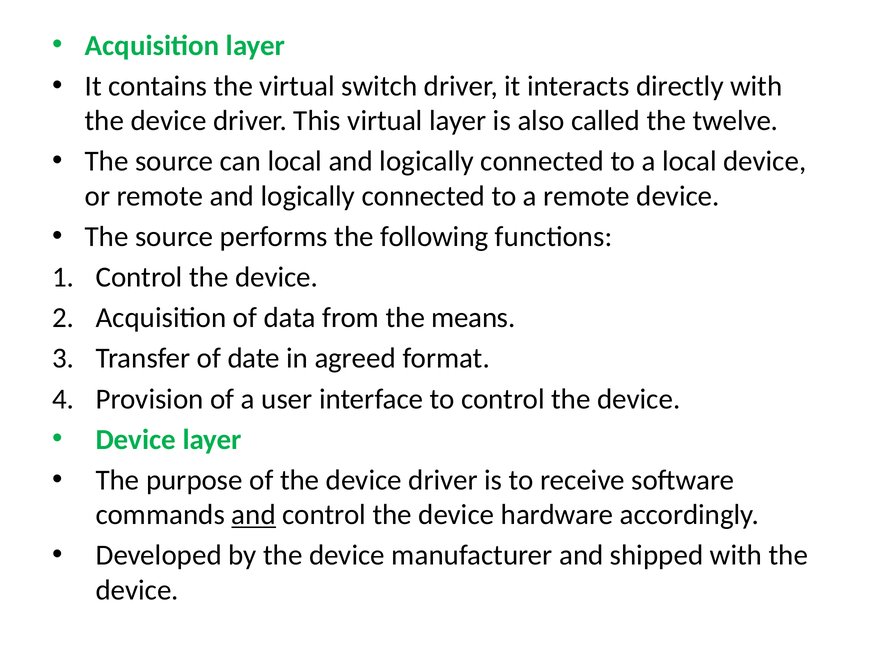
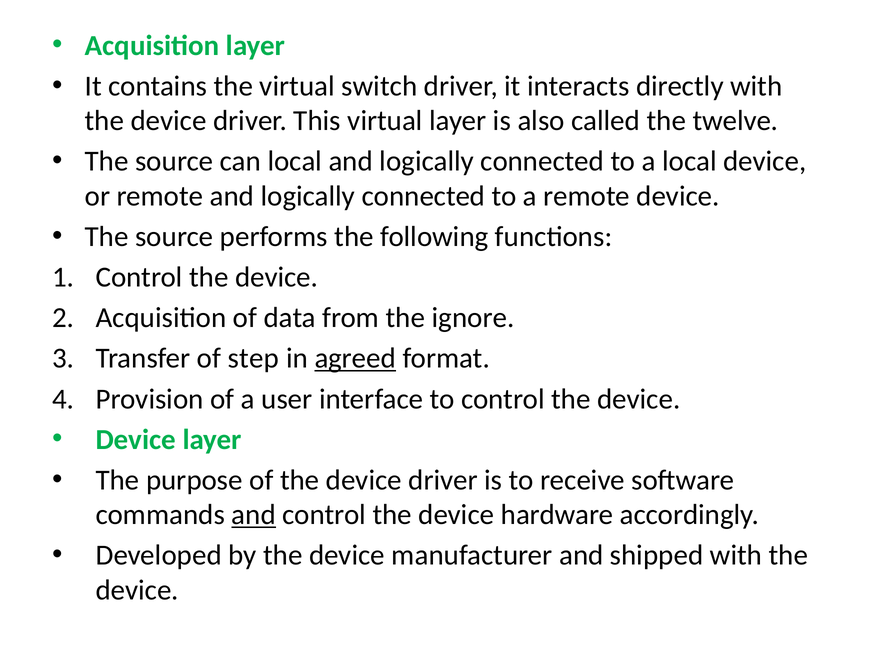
means: means -> ignore
date: date -> step
agreed underline: none -> present
